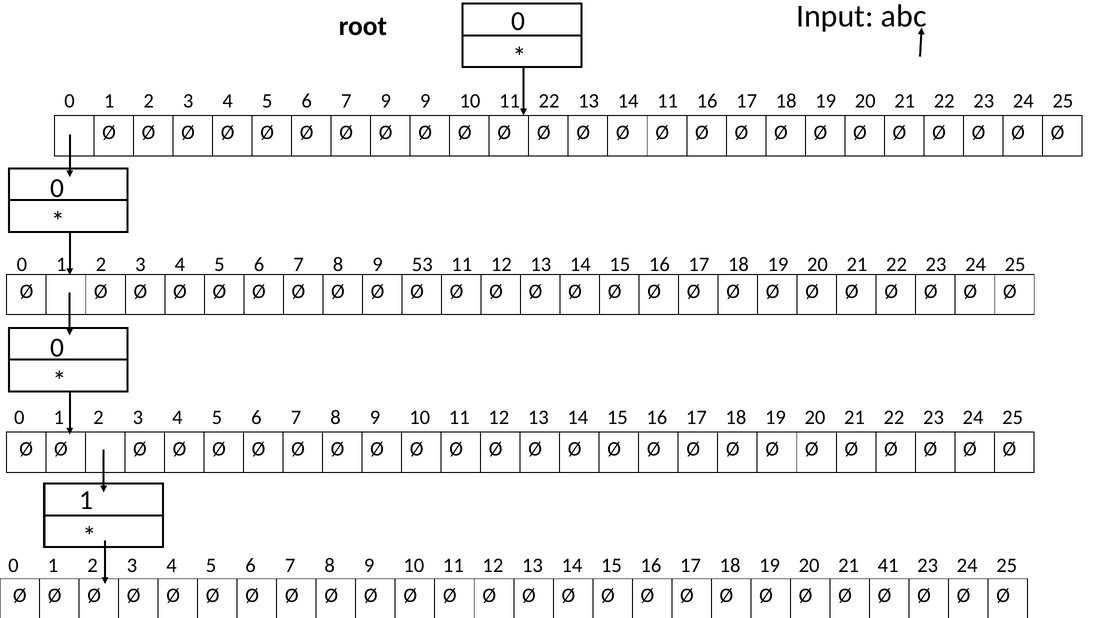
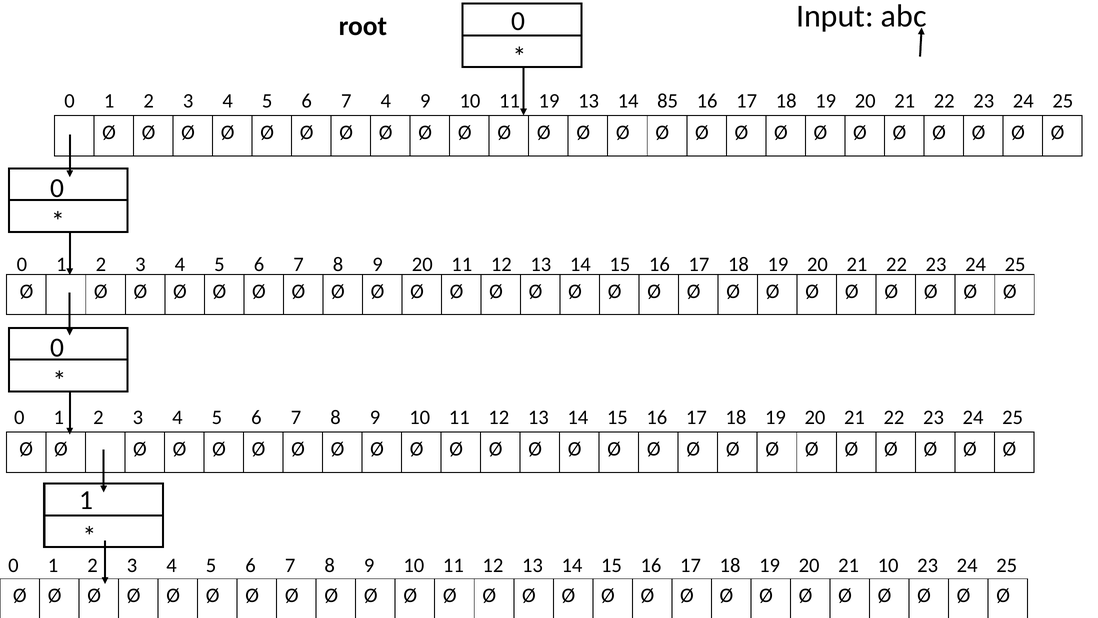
7 9: 9 -> 4
11 22: 22 -> 19
14 11: 11 -> 85
9 53: 53 -> 20
21 41: 41 -> 10
